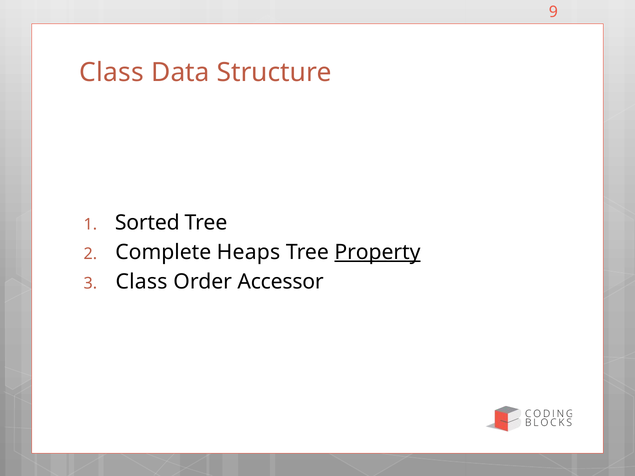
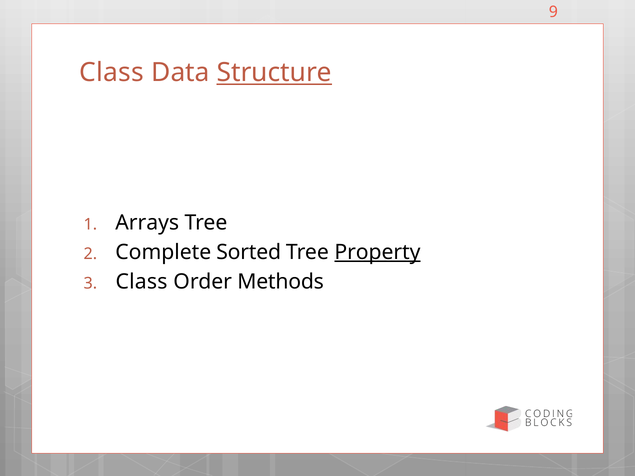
Structure underline: none -> present
Sorted: Sorted -> Arrays
Heaps: Heaps -> Sorted
Accessor: Accessor -> Methods
